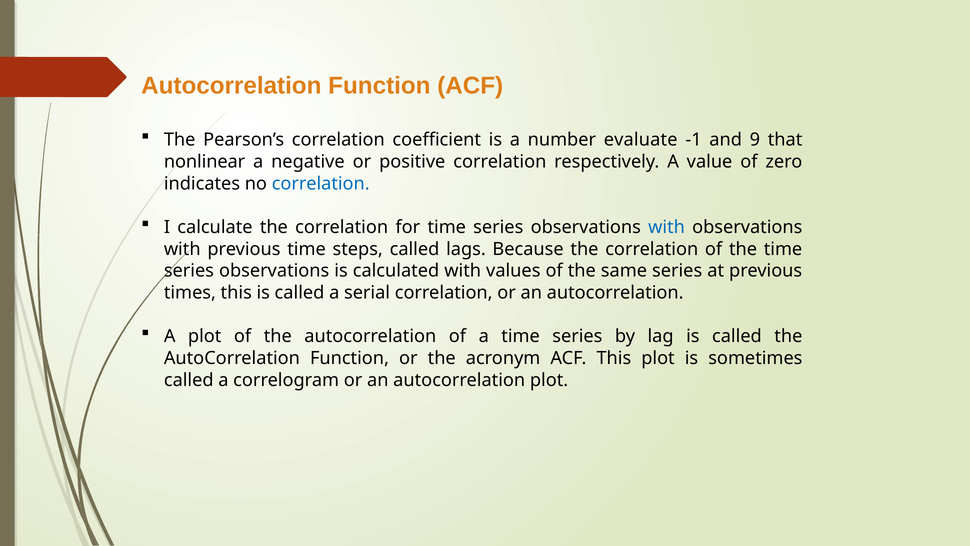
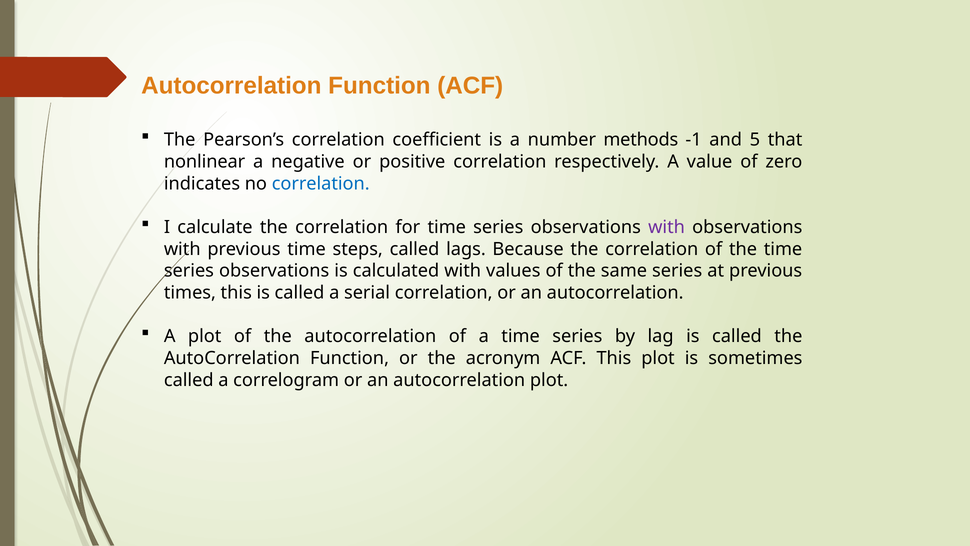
evaluate: evaluate -> methods
9: 9 -> 5
with at (667, 227) colour: blue -> purple
